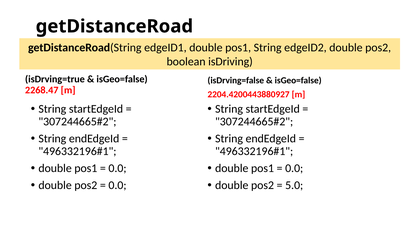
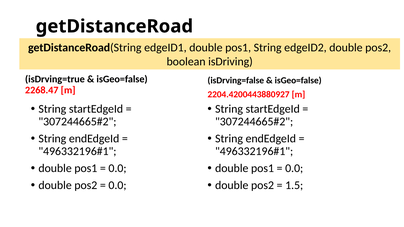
5.0: 5.0 -> 1.5
